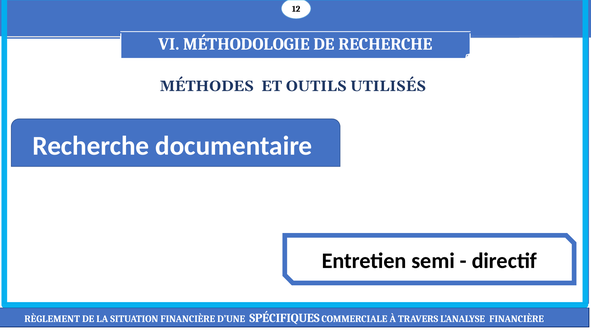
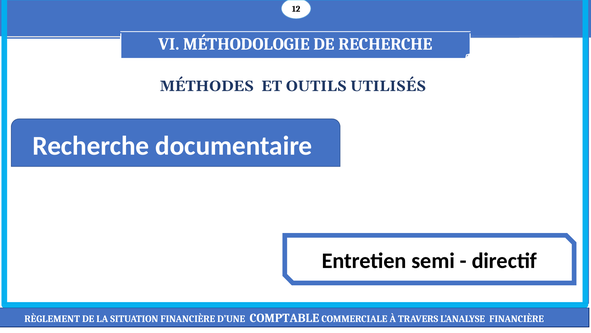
SPÉCIFIQUES: SPÉCIFIQUES -> COMPTABLE
